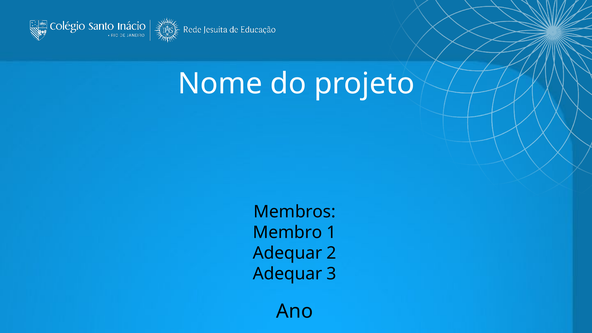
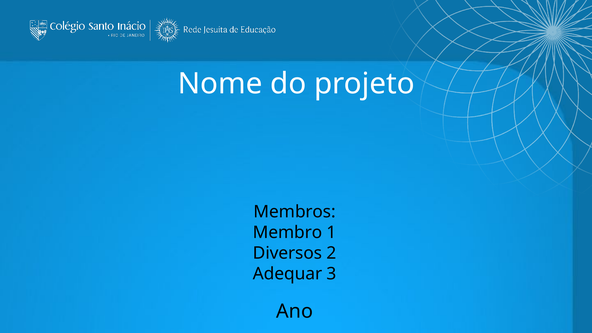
Adequar at (287, 253): Adequar -> Diversos
